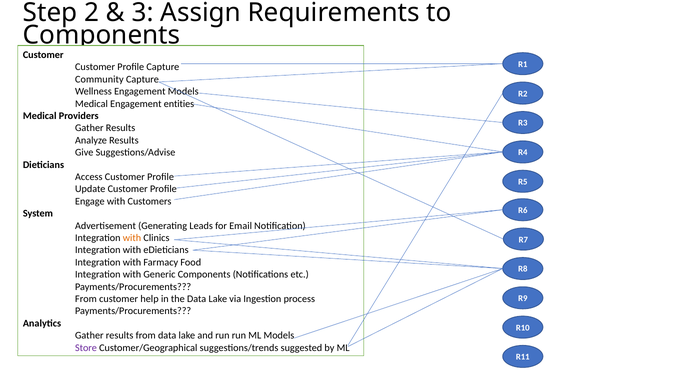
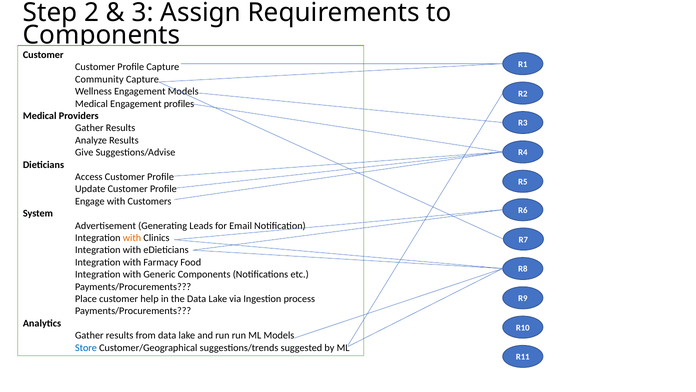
entities: entities -> profiles
From at (86, 299): From -> Place
Store colour: purple -> blue
